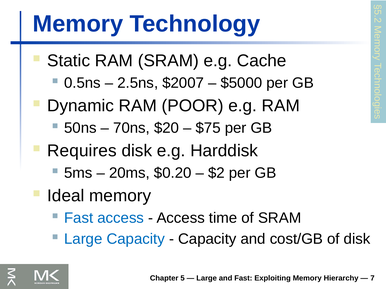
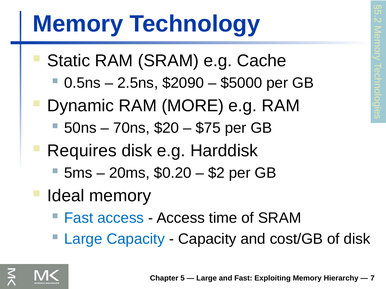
$2007: $2007 -> $2090
POOR: POOR -> MORE
